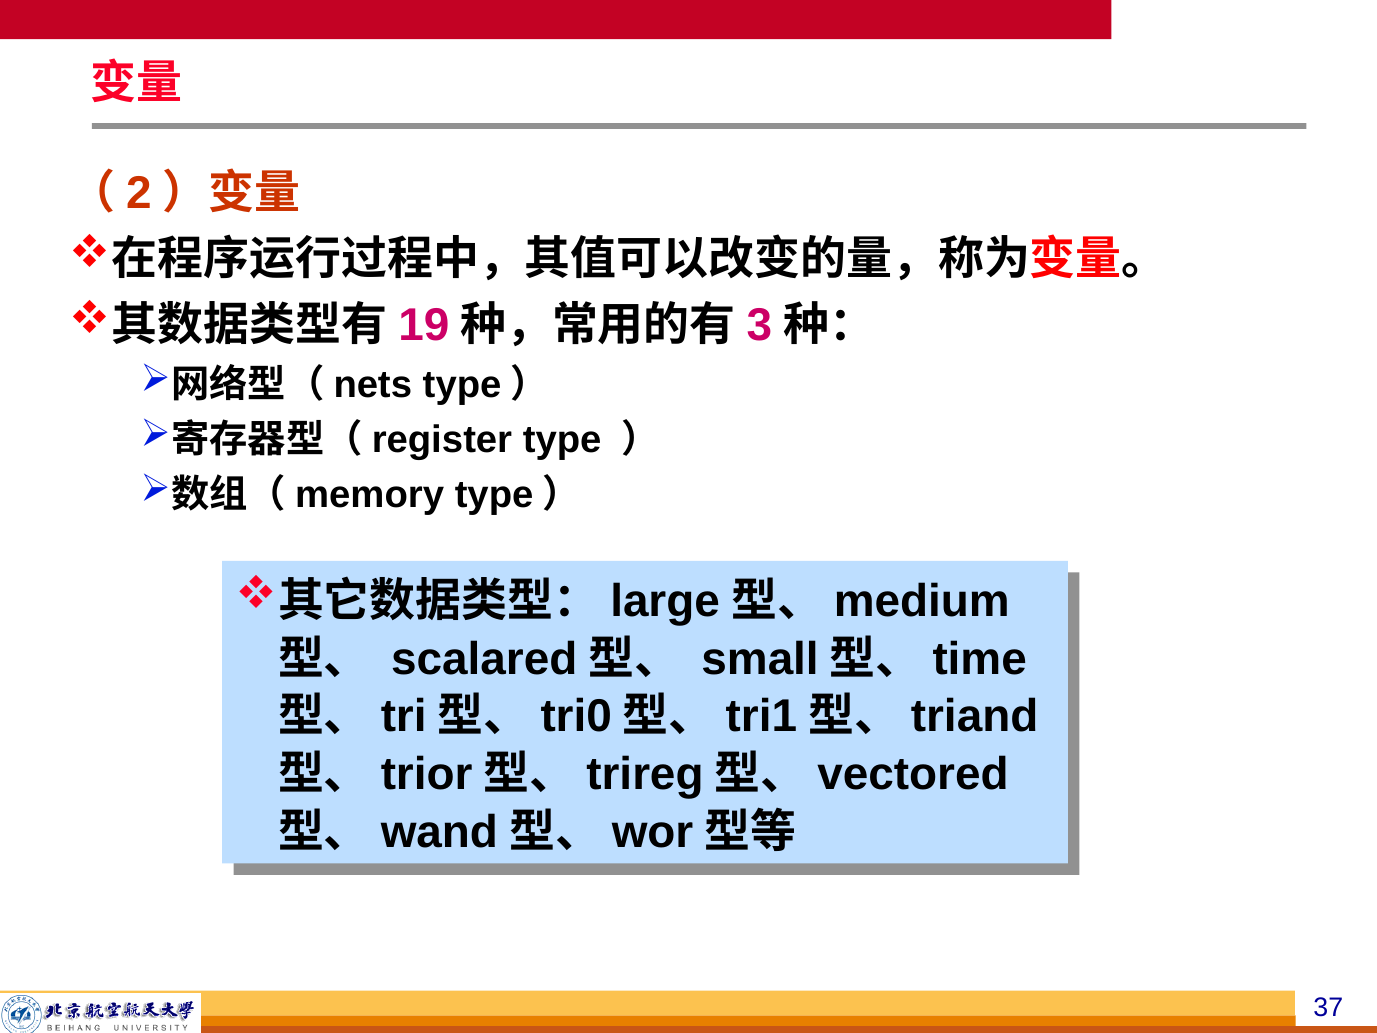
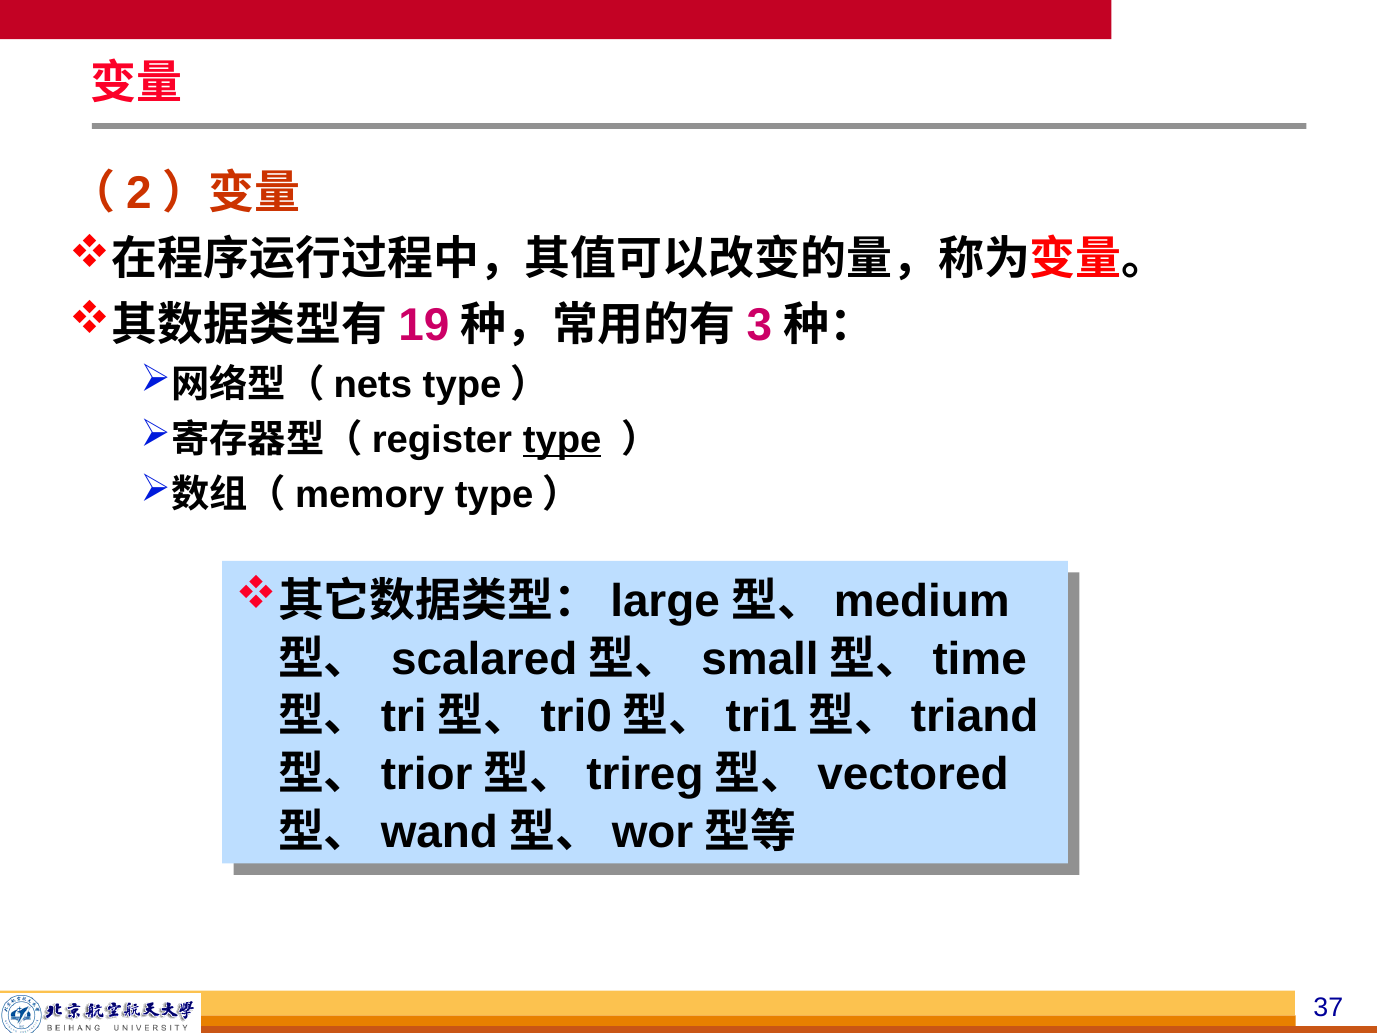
type underline: none -> present
